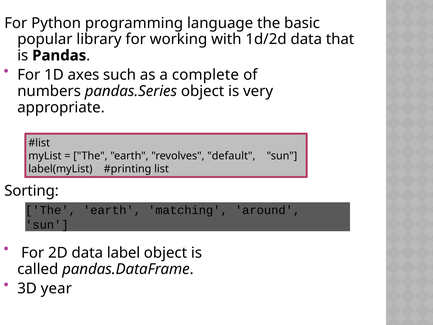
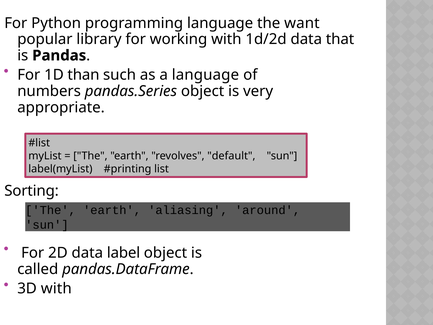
basic: basic -> want
axes: axes -> than
a complete: complete -> language
matching: matching -> aliasing
3D year: year -> with
